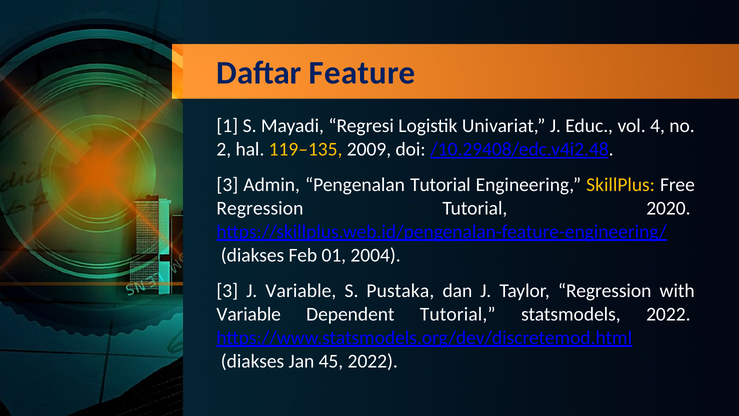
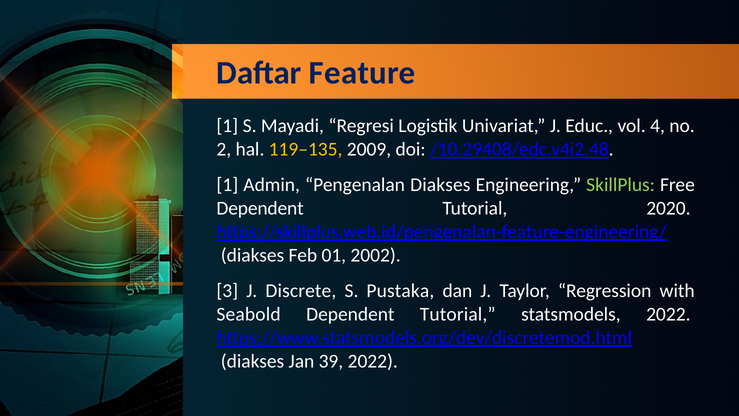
3 at (227, 185): 3 -> 1
Pengenalan Tutorial: Tutorial -> Diakses
SkillPlus colour: yellow -> light green
Regression at (260, 208): Regression -> Dependent
2004: 2004 -> 2002
J Variable: Variable -> Discrete
Variable at (249, 314): Variable -> Seabold
45: 45 -> 39
